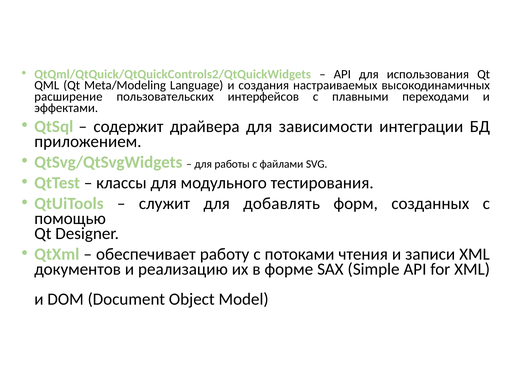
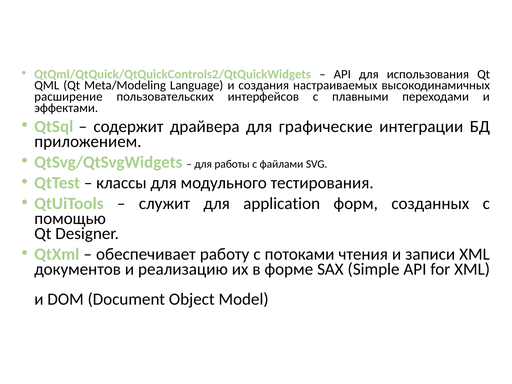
зависимости: зависимости -> графические
добавлять: добавлять -> application
